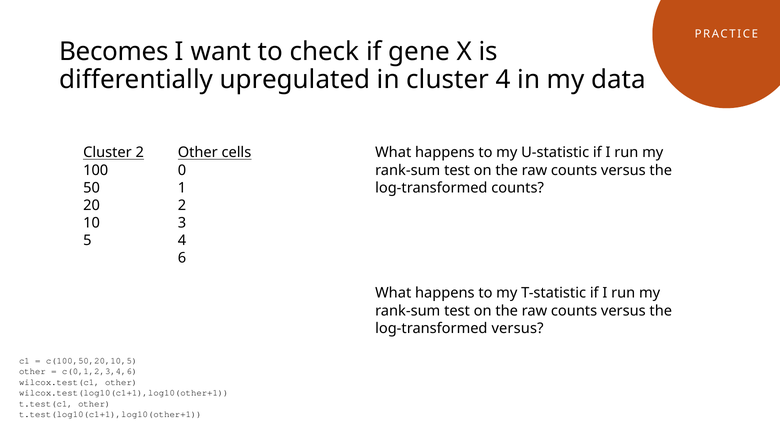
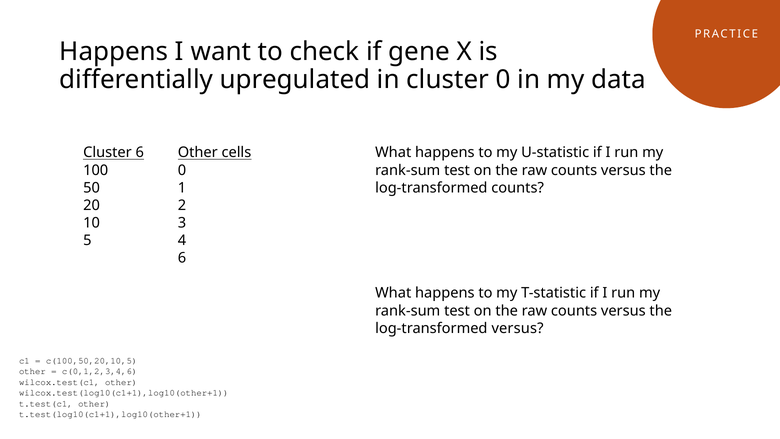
Becomes at (114, 52): Becomes -> Happens
cluster 4: 4 -> 0
Cluster 2: 2 -> 6
